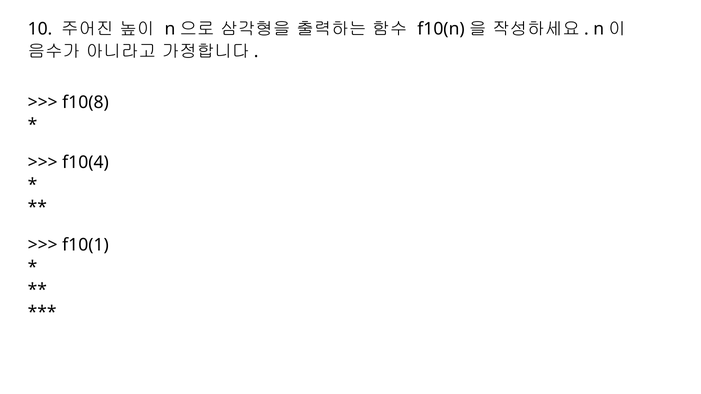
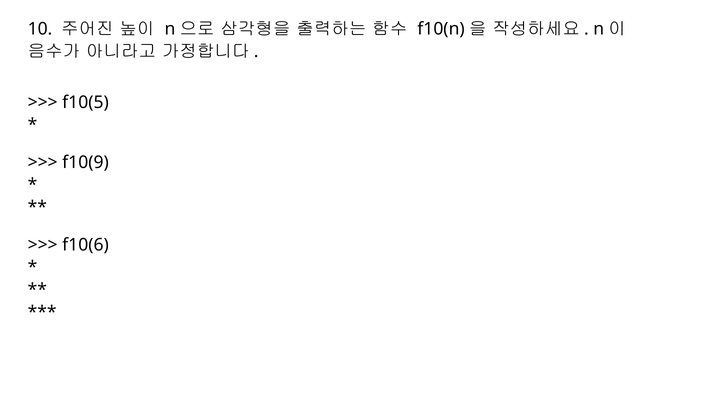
f10(8: f10(8 -> f10(5
f10(4: f10(4 -> f10(9
f10(1: f10(1 -> f10(6
